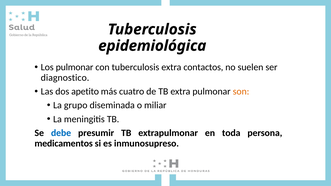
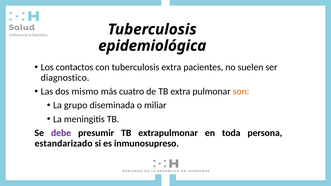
Los pulmonar: pulmonar -> contactos
contactos: contactos -> pacientes
apetito: apetito -> mismo
debe colour: blue -> purple
medicamentos: medicamentos -> estandarizado
